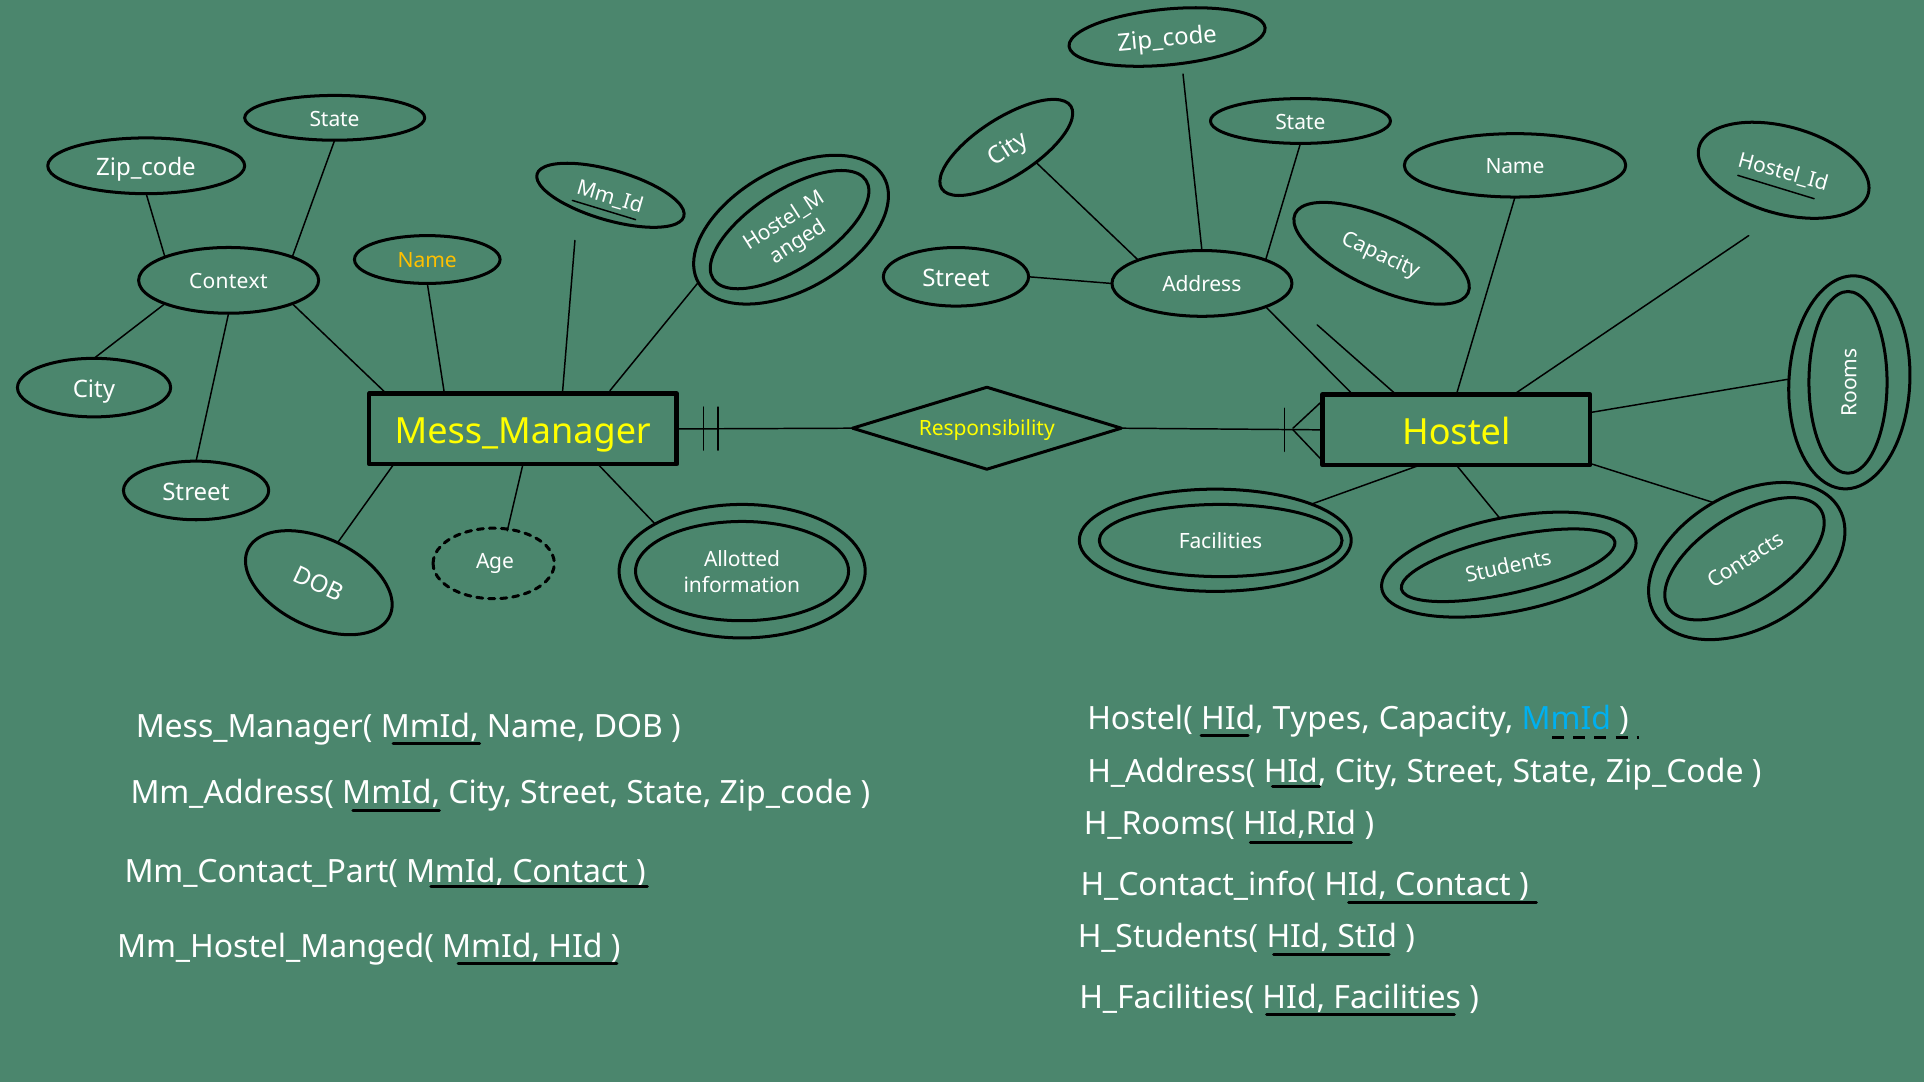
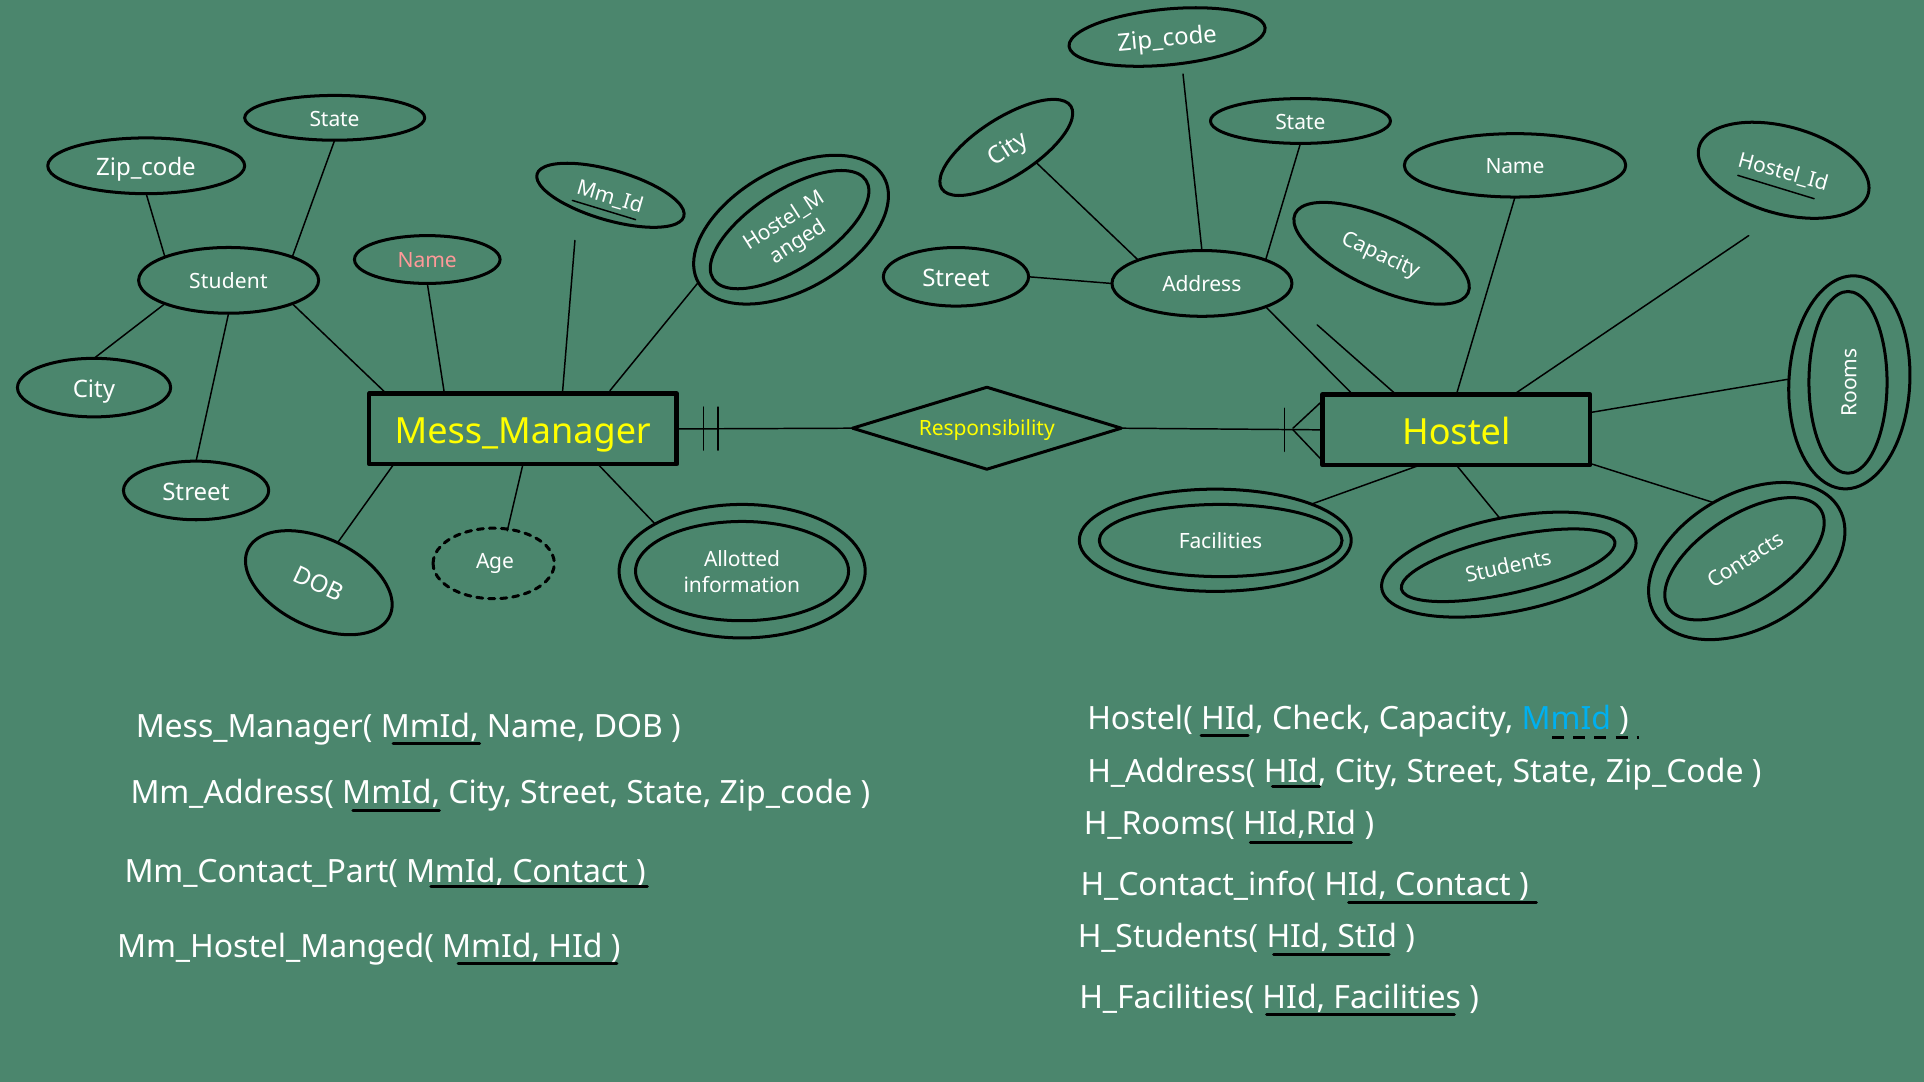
Name at (427, 261) colour: yellow -> pink
Context: Context -> Student
Types: Types -> Check
